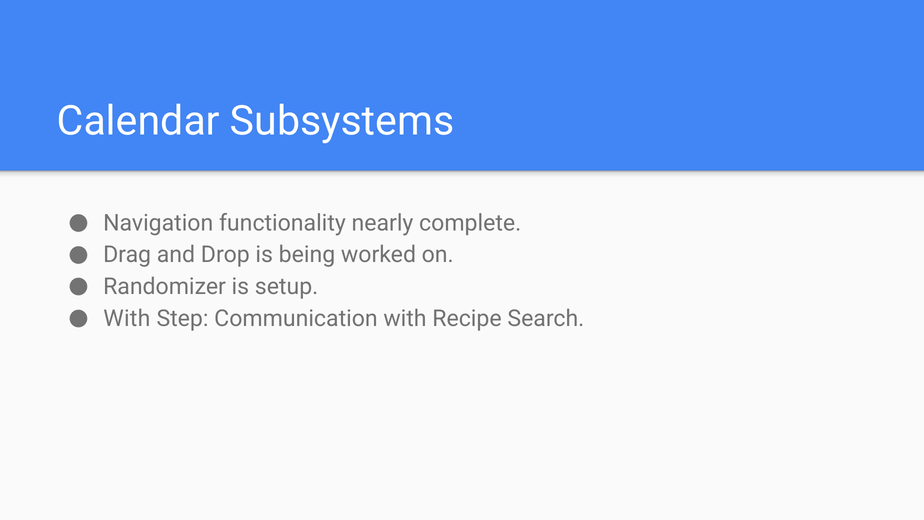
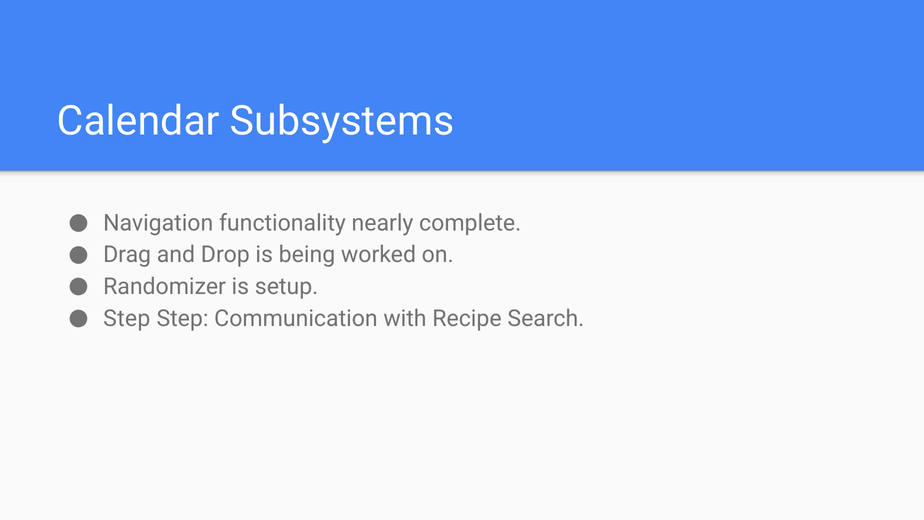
With at (127, 318): With -> Step
